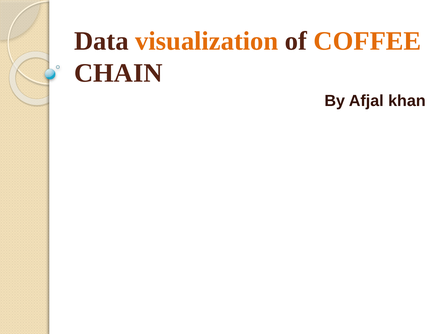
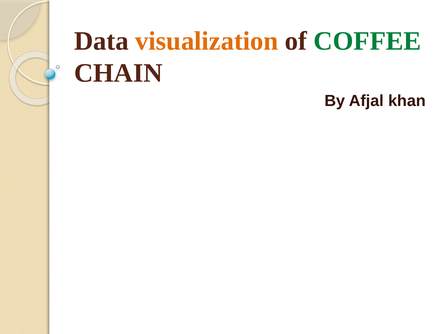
COFFEE colour: orange -> green
